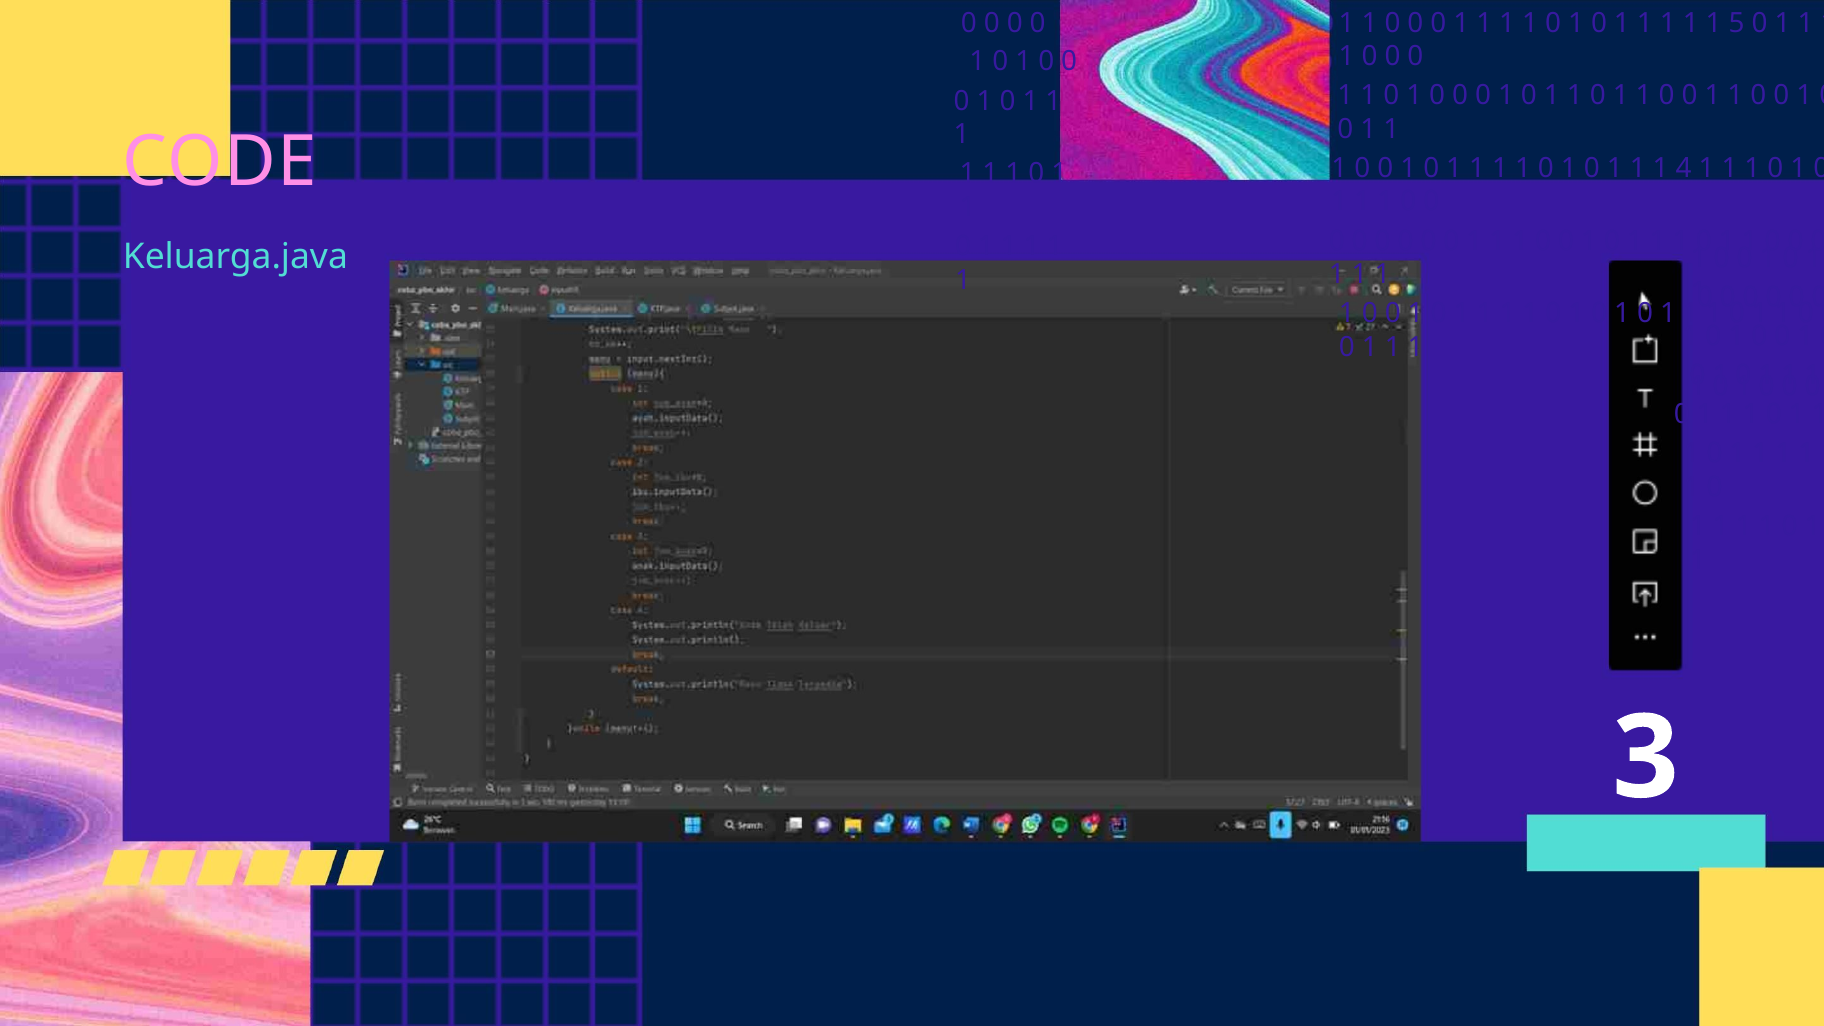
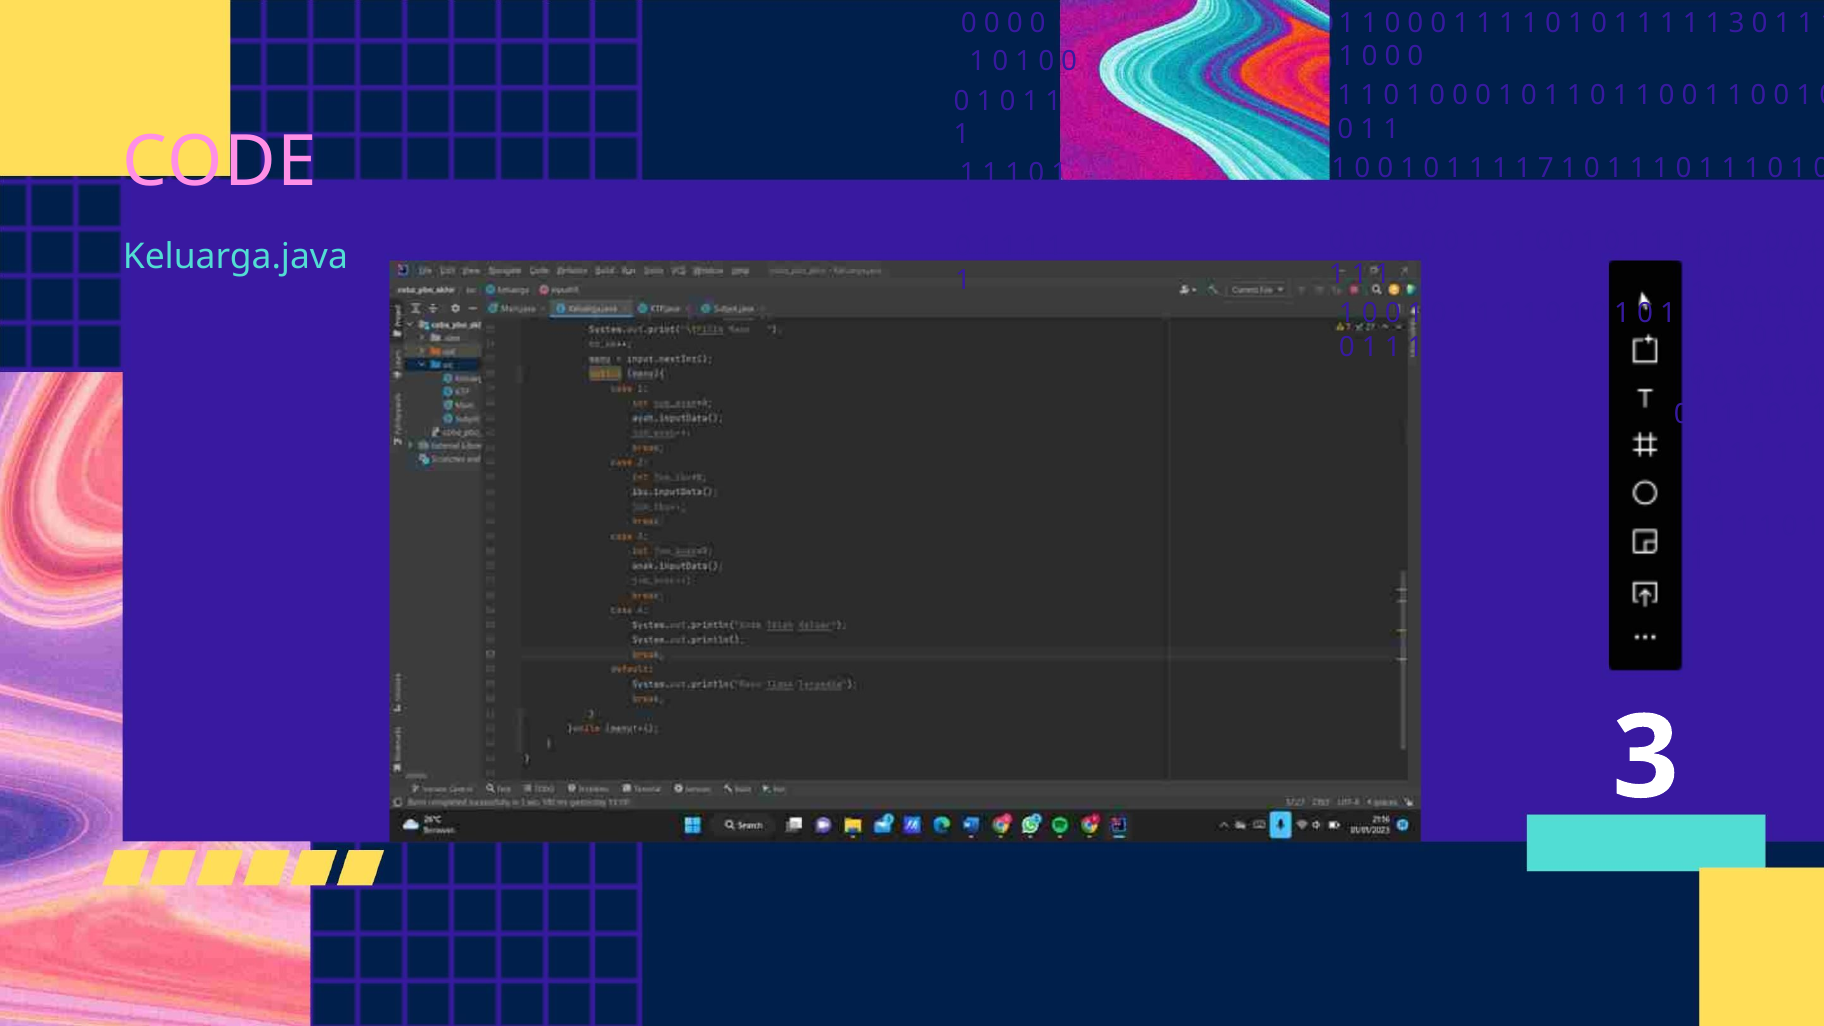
1 1 5: 5 -> 3
0 at (1546, 168): 0 -> 7
4 at (1684, 168): 4 -> 0
